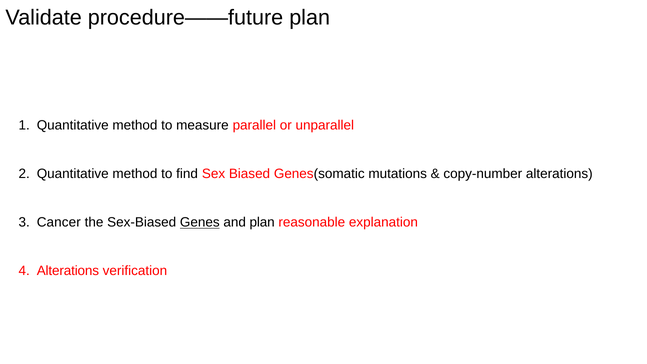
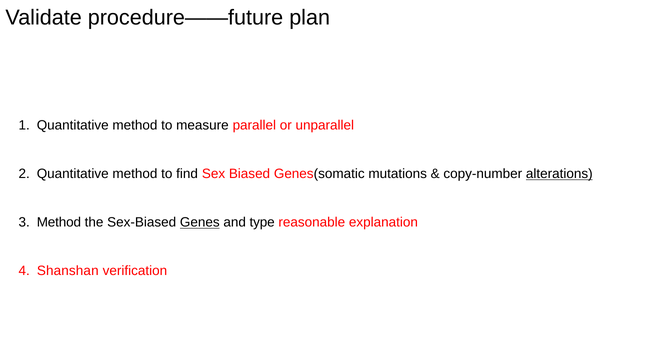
alterations at (559, 174) underline: none -> present
Cancer at (59, 222): Cancer -> Method
and plan: plan -> type
Alterations at (68, 271): Alterations -> Shanshan
